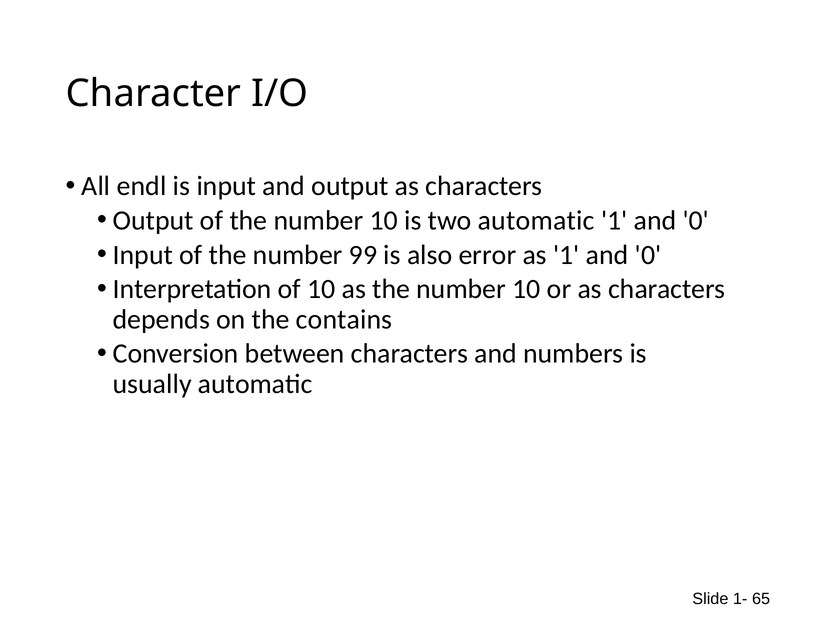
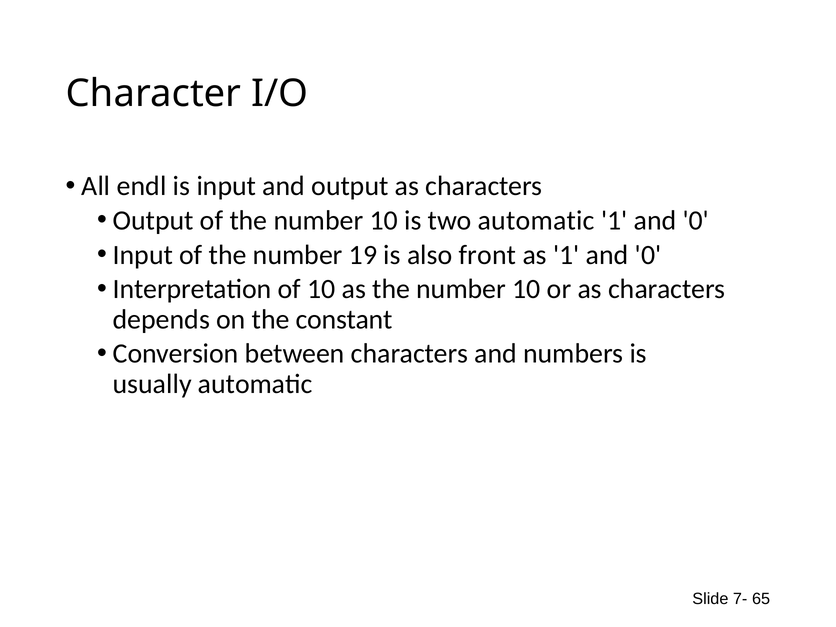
99: 99 -> 19
error: error -> front
contains: contains -> constant
1-: 1- -> 7-
